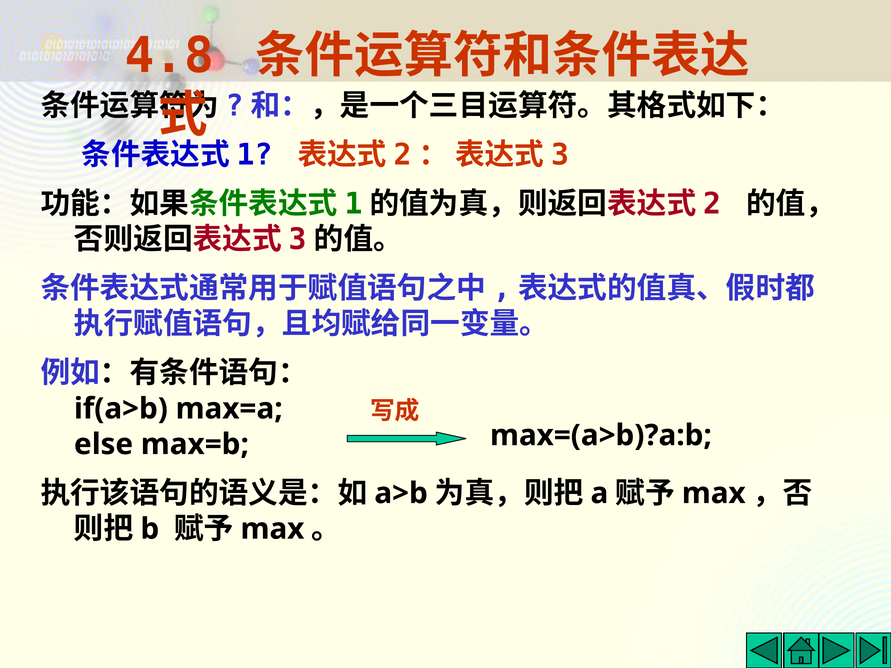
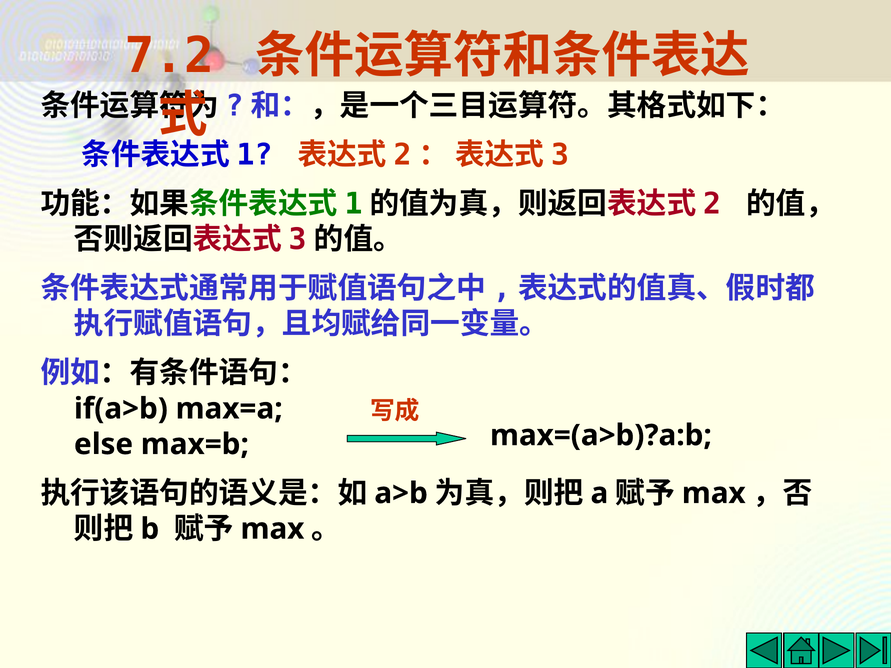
4.8: 4.8 -> 7.2
